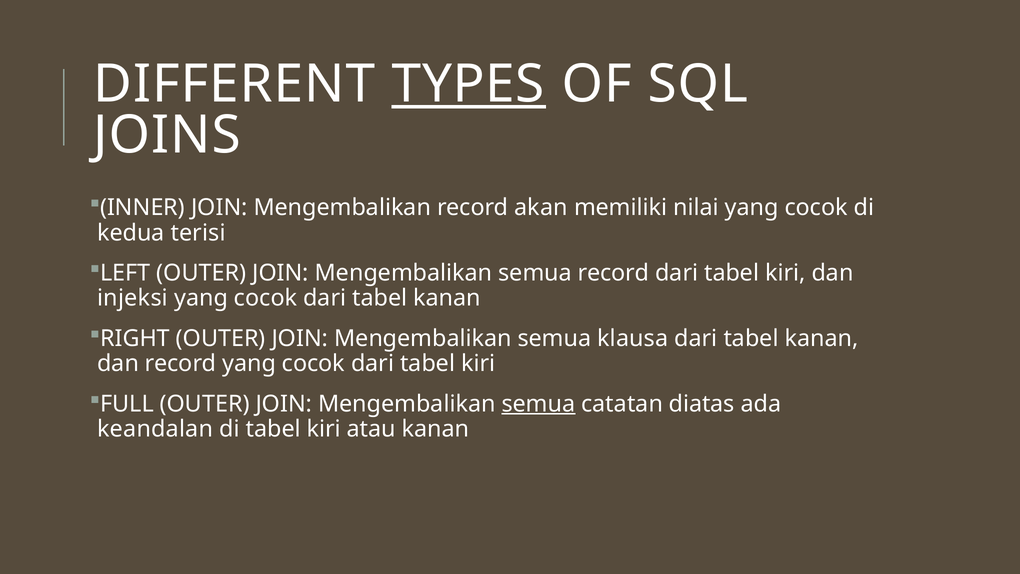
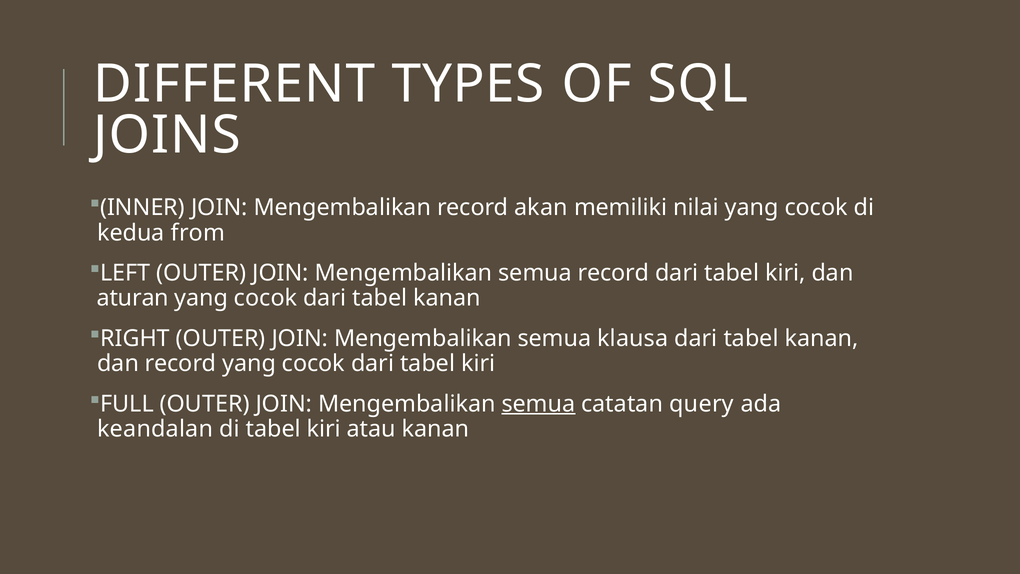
TYPES underline: present -> none
terisi: terisi -> from
injeksi: injeksi -> aturan
diatas: diatas -> query
